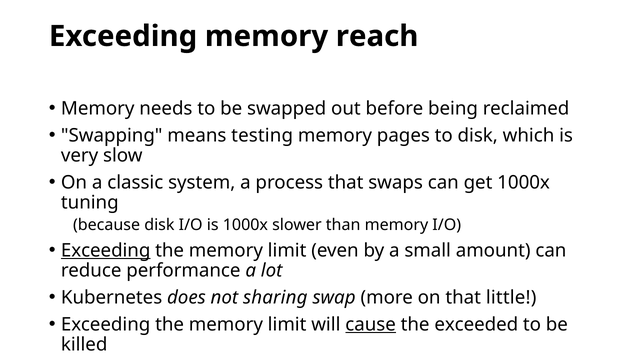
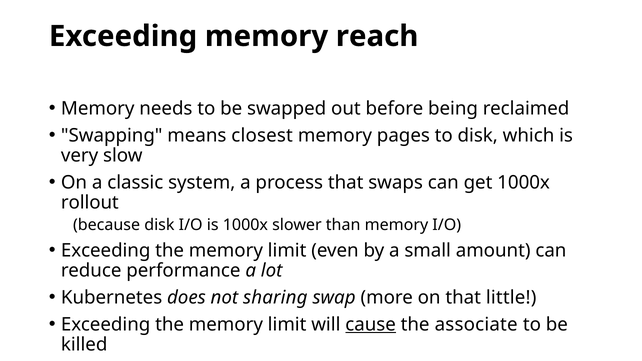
testing: testing -> closest
tuning: tuning -> rollout
Exceeding at (106, 250) underline: present -> none
exceeded: exceeded -> associate
